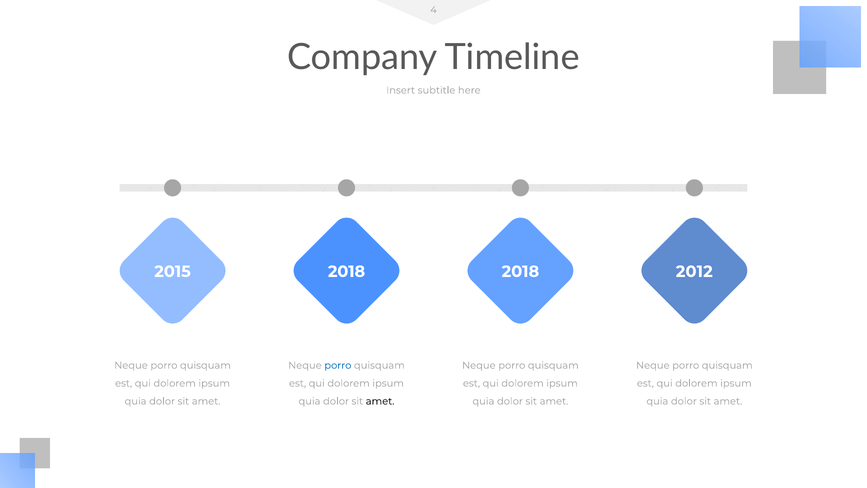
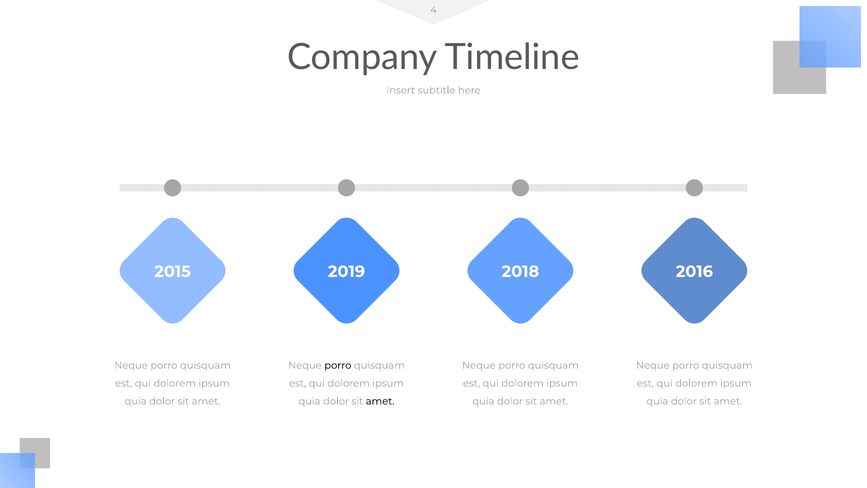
2015 2018: 2018 -> 2019
2012: 2012 -> 2016
porro at (338, 365) colour: blue -> black
